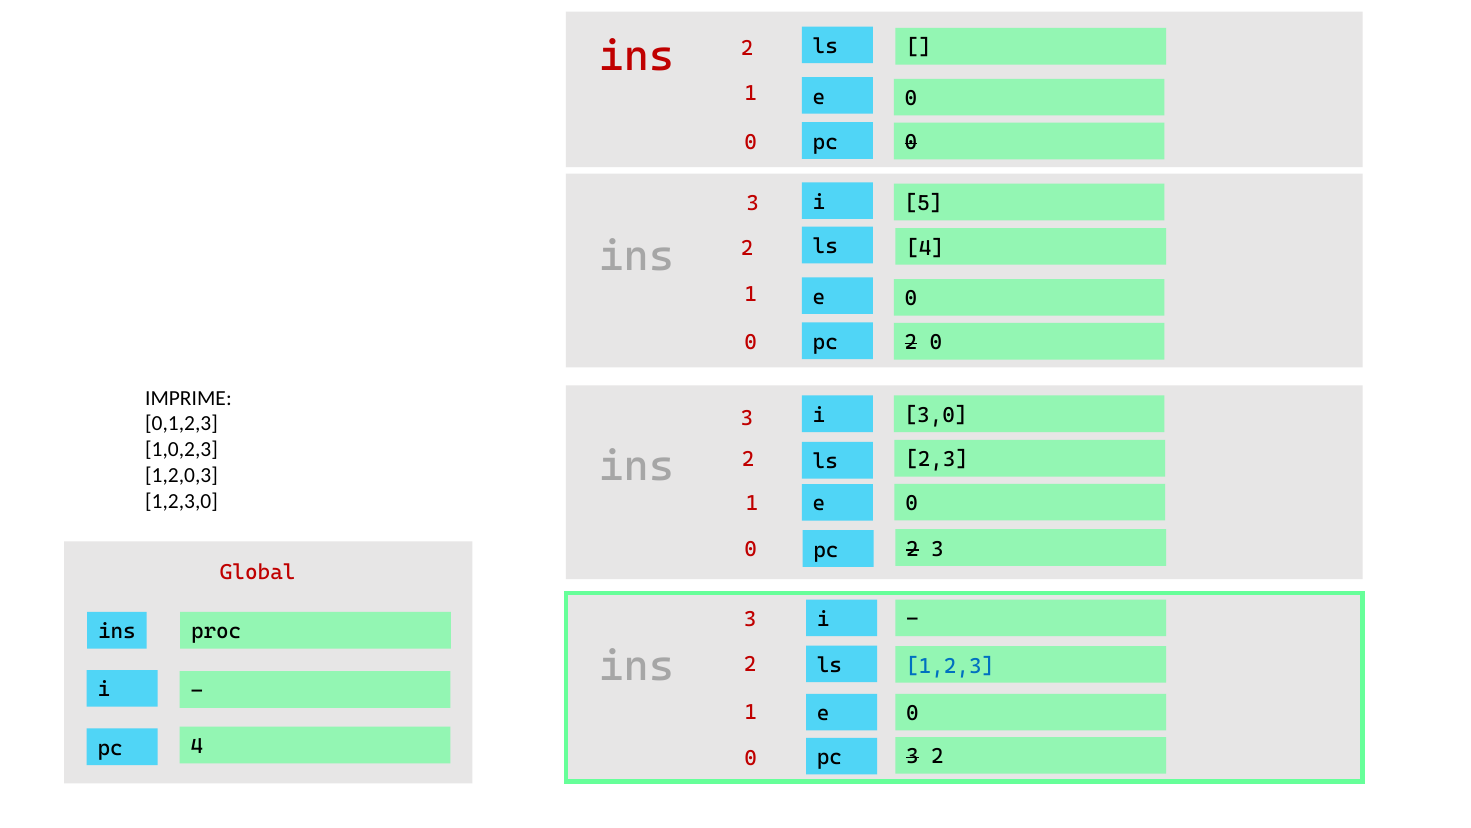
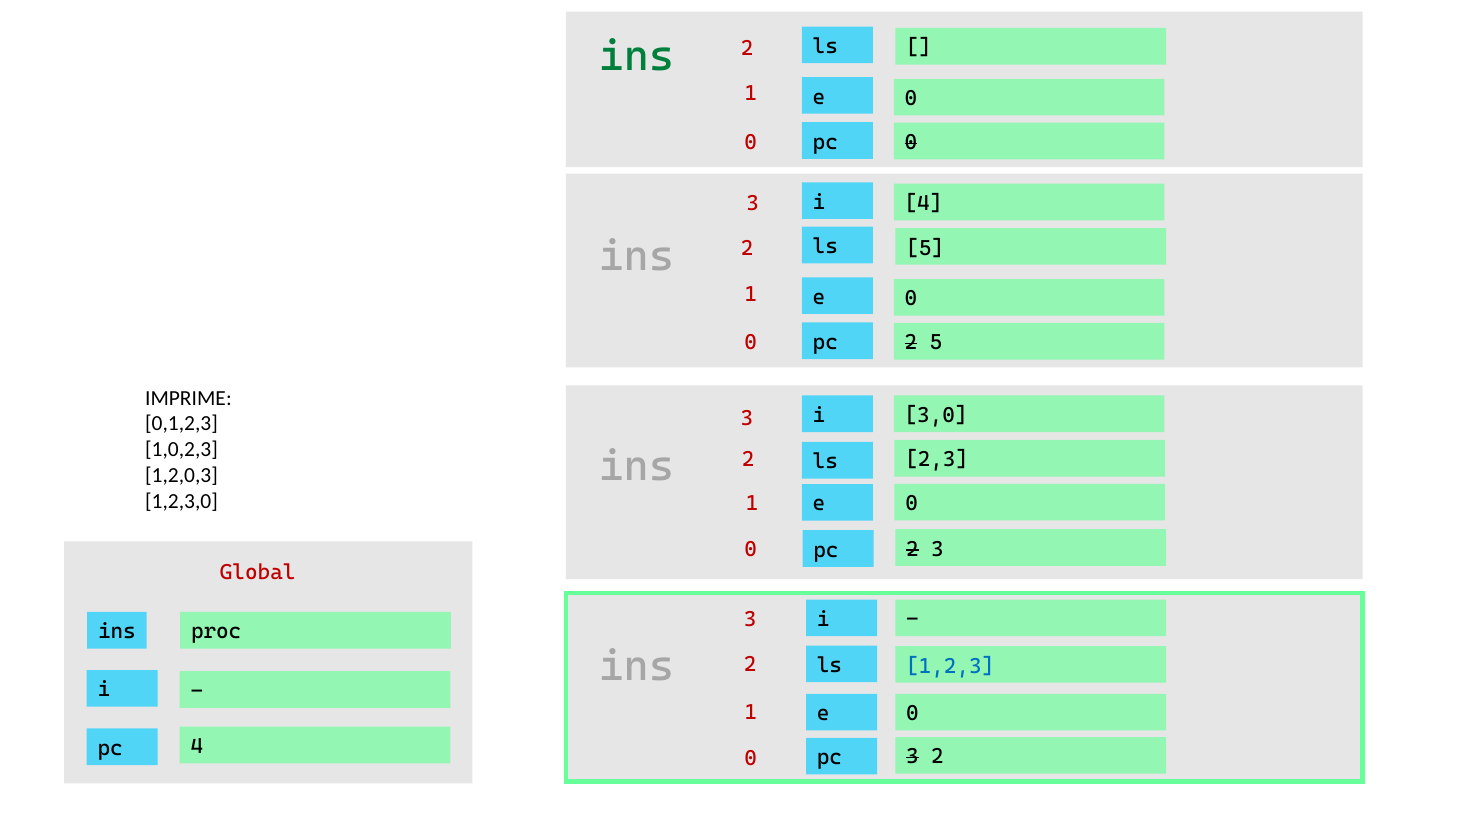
ins at (636, 56) colour: red -> green
i 5: 5 -> 4
4 at (925, 248): 4 -> 5
2 0: 0 -> 5
